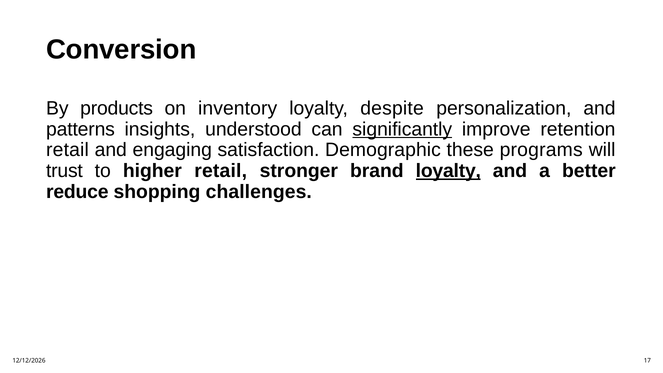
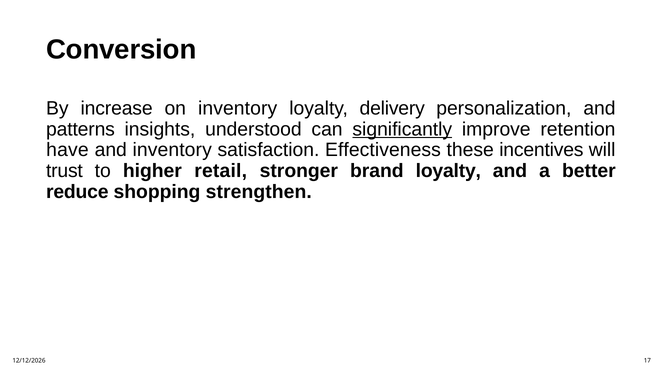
products: products -> increase
despite: despite -> delivery
retail at (67, 150): retail -> have
and engaging: engaging -> inventory
Demographic: Demographic -> Effectiveness
programs: programs -> incentives
loyalty at (448, 171) underline: present -> none
challenges: challenges -> strengthen
